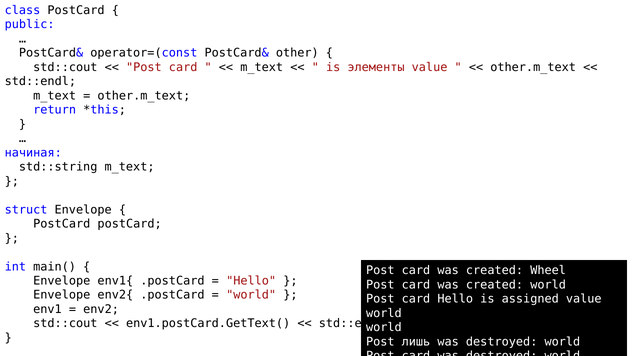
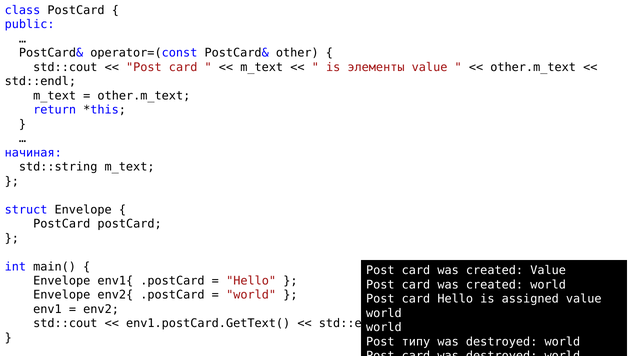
created Wheel: Wheel -> Value
лишь: лишь -> типу
